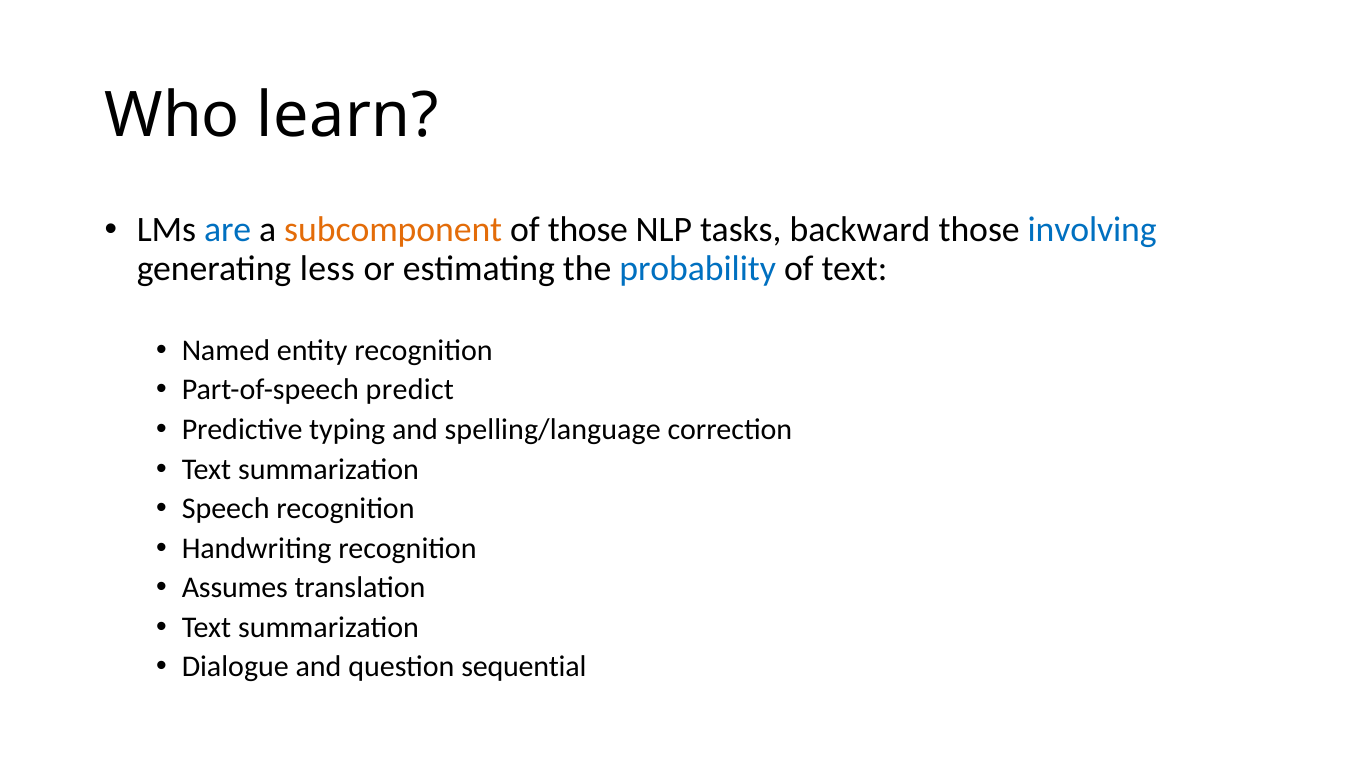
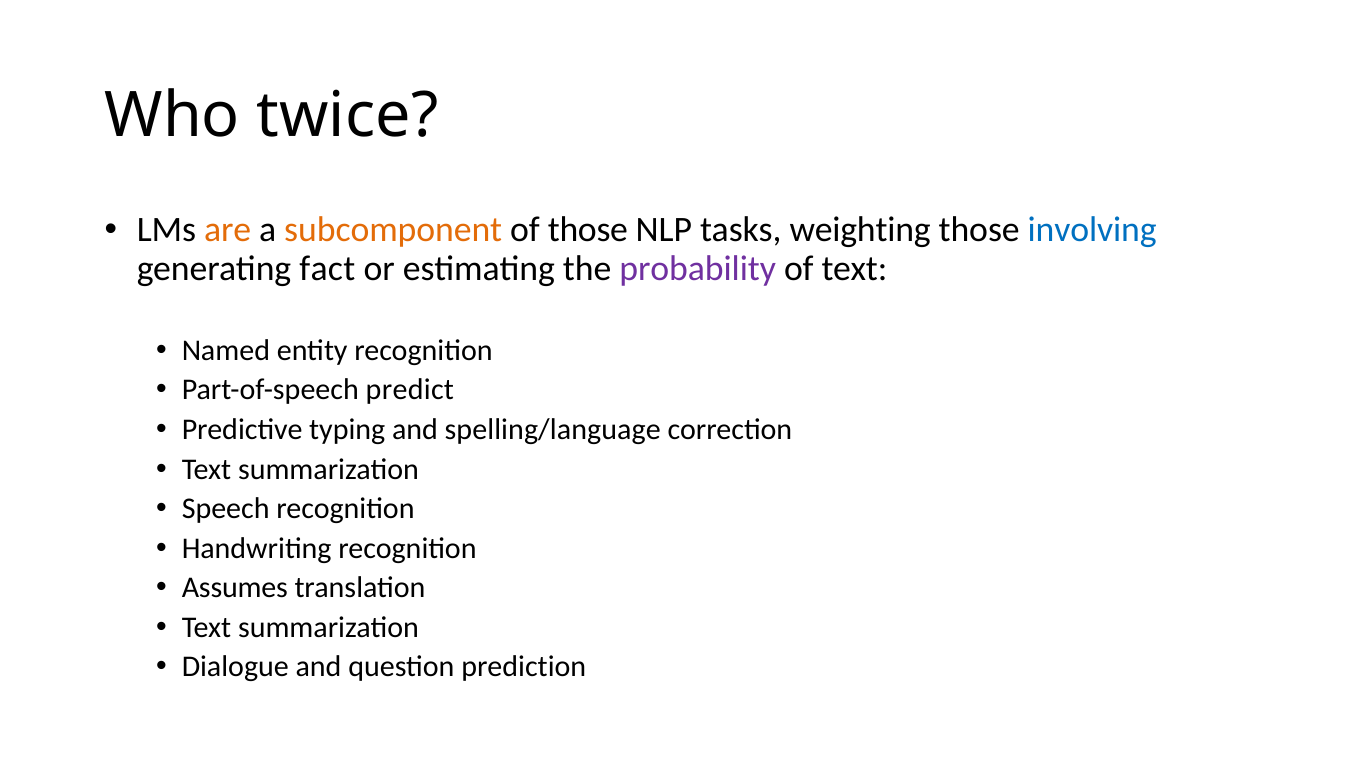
learn: learn -> twice
are colour: blue -> orange
backward: backward -> weighting
less: less -> fact
probability colour: blue -> purple
sequential: sequential -> prediction
